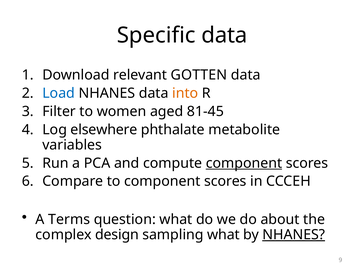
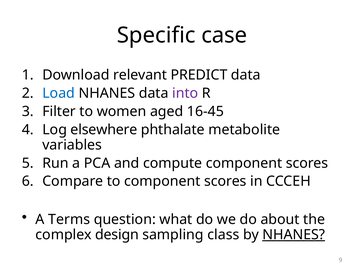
Specific data: data -> case
GOTTEN: GOTTEN -> PREDICT
into colour: orange -> purple
81-45: 81-45 -> 16-45
component at (244, 163) underline: present -> none
sampling what: what -> class
